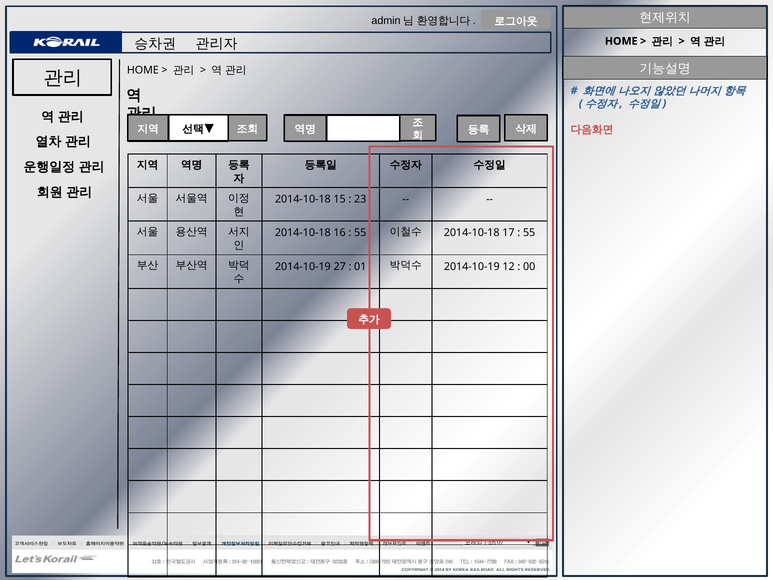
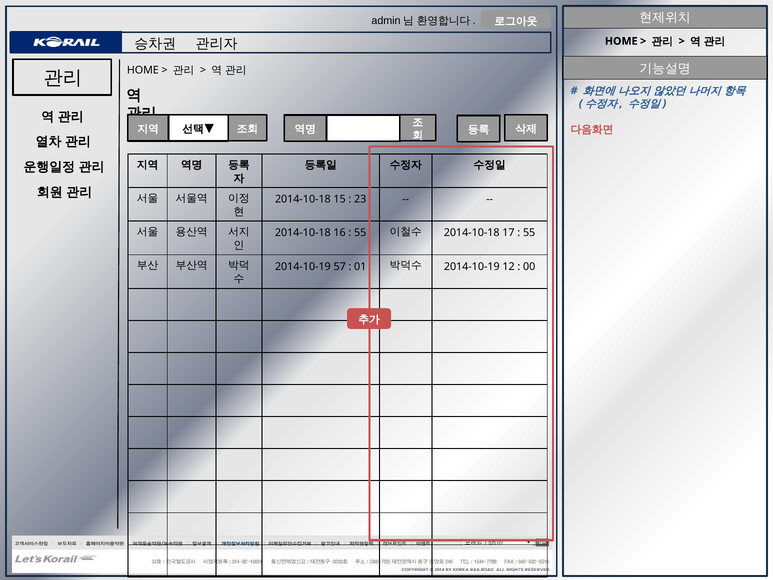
27: 27 -> 57
